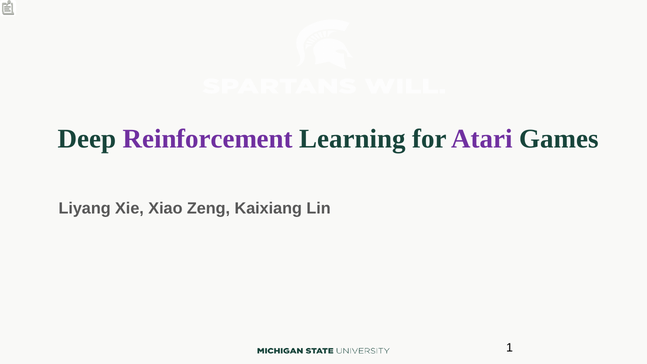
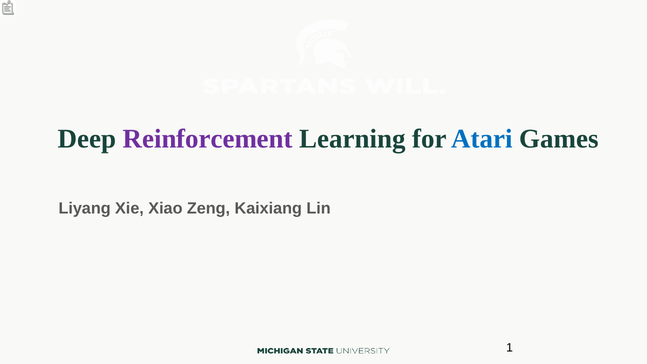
Atari colour: purple -> blue
